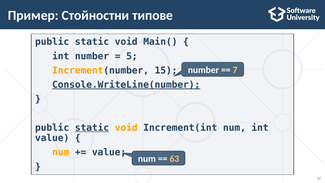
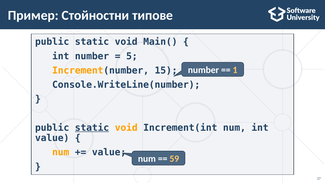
7: 7 -> 1
Console.WriteLine(number underline: present -> none
63: 63 -> 59
